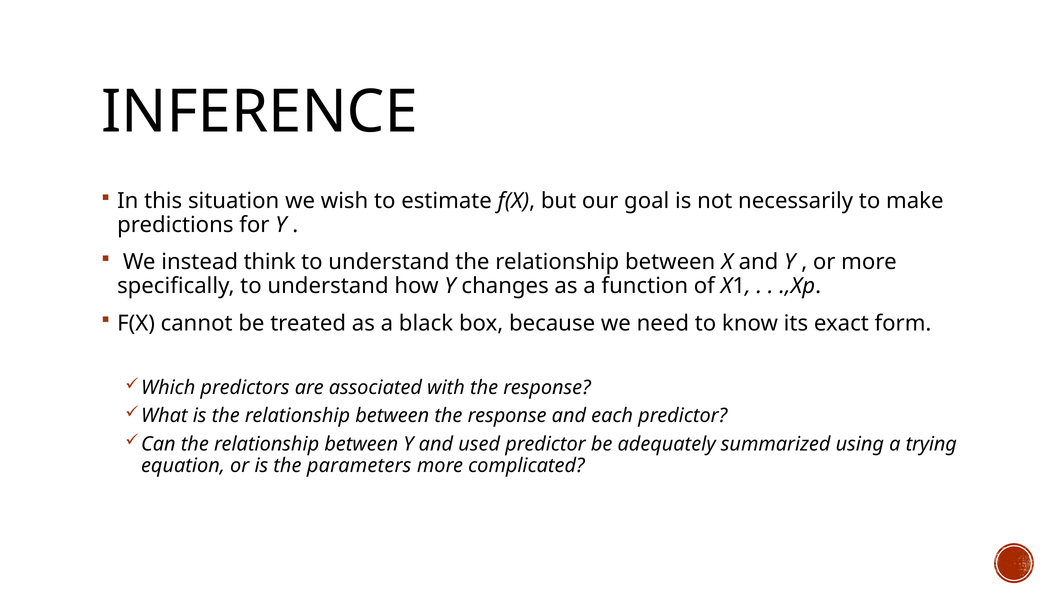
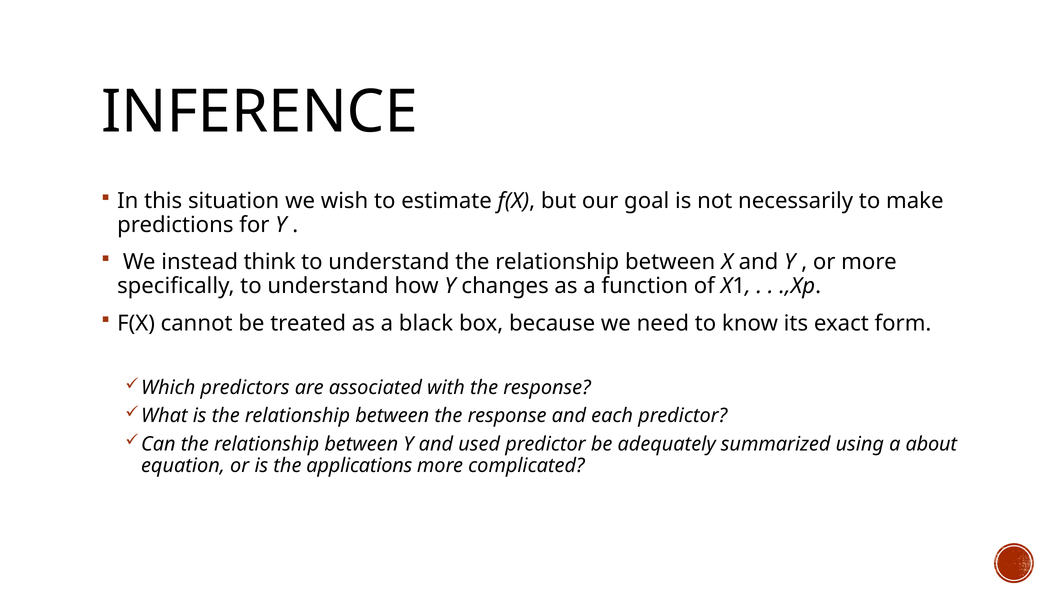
trying: trying -> about
parameters: parameters -> applications
